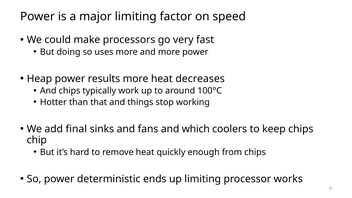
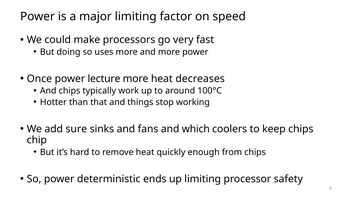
Heap: Heap -> Once
results: results -> lecture
final: final -> sure
works: works -> safety
